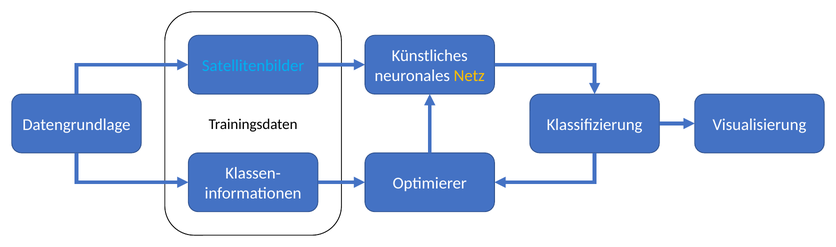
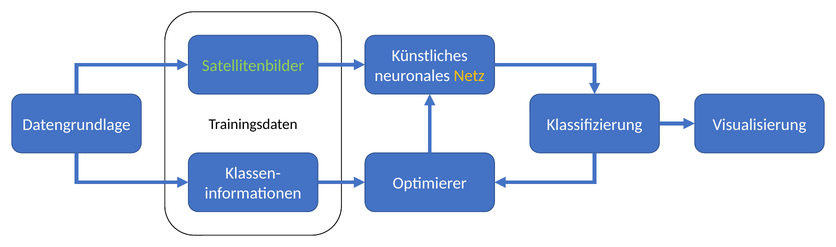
Satellitenbilder colour: light blue -> light green
